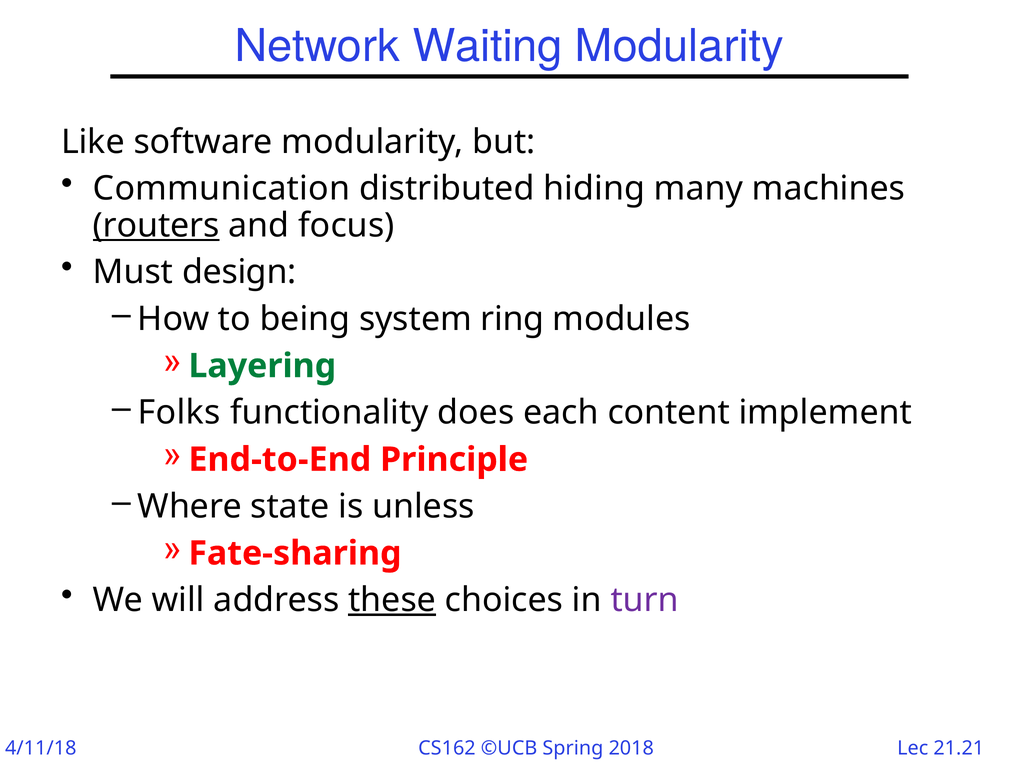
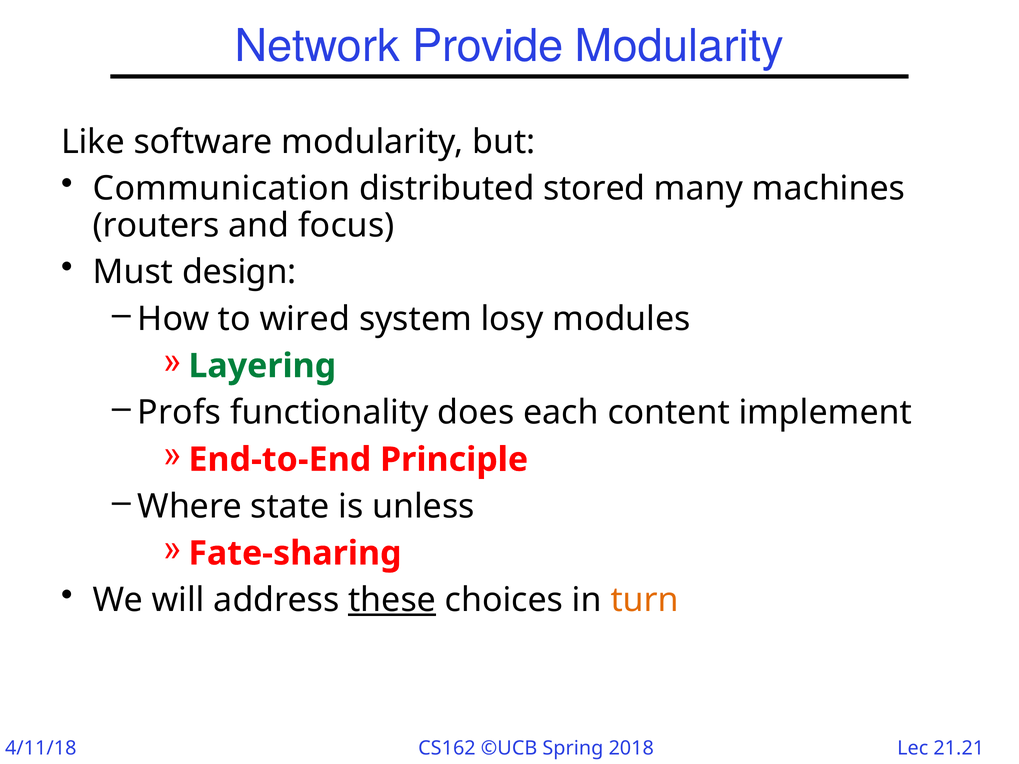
Waiting: Waiting -> Provide
hiding: hiding -> stored
routers underline: present -> none
being: being -> wired
ring: ring -> losy
Folks: Folks -> Profs
turn colour: purple -> orange
